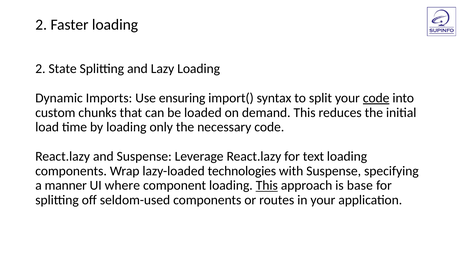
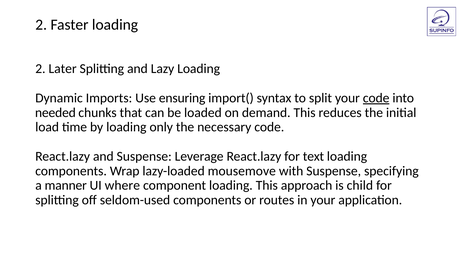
State: State -> Later
custom: custom -> needed
technologies: technologies -> mousemove
This at (267, 185) underline: present -> none
base: base -> child
